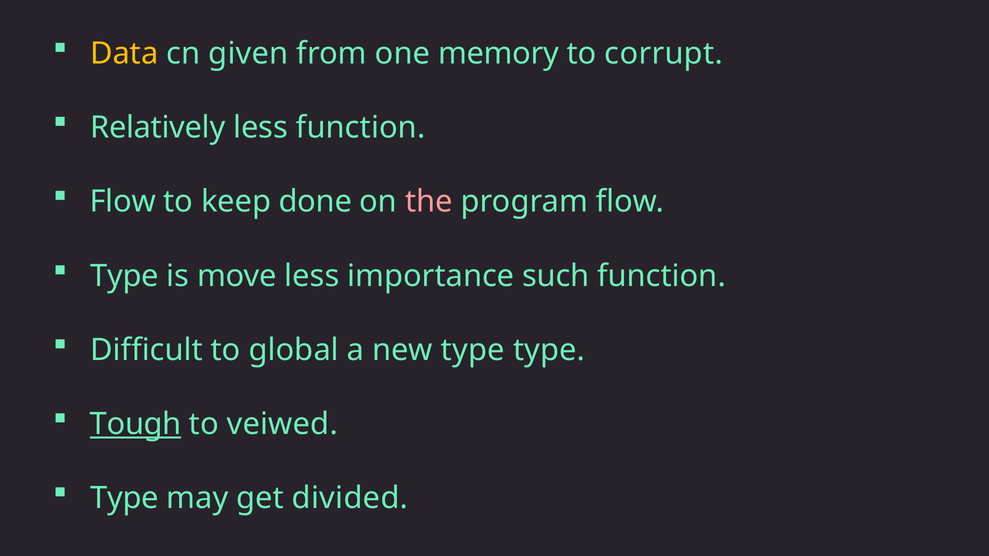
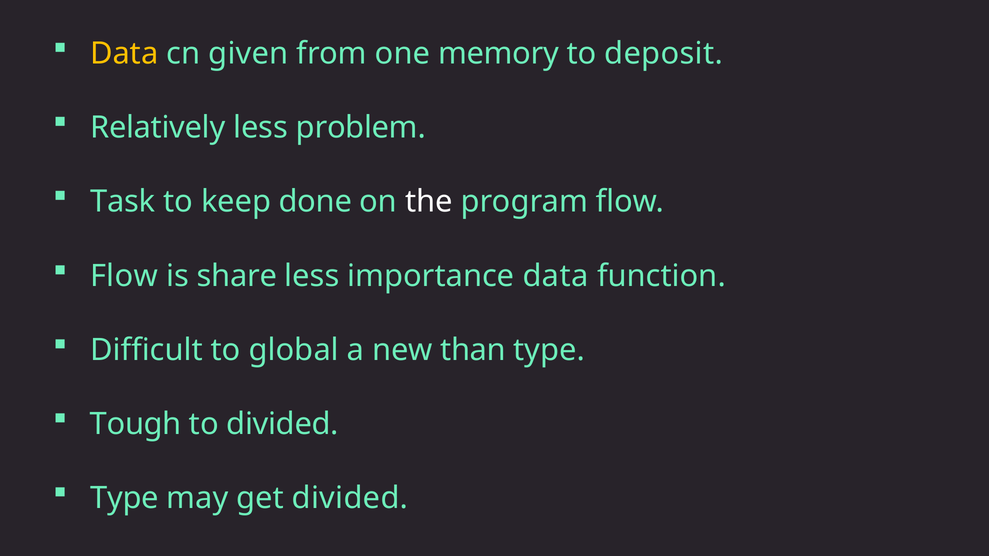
corrupt: corrupt -> deposit
less function: function -> problem
Flow at (123, 202): Flow -> Task
the colour: pink -> white
Type at (124, 276): Type -> Flow
move: move -> share
importance such: such -> data
new type: type -> than
Tough underline: present -> none
to veiwed: veiwed -> divided
